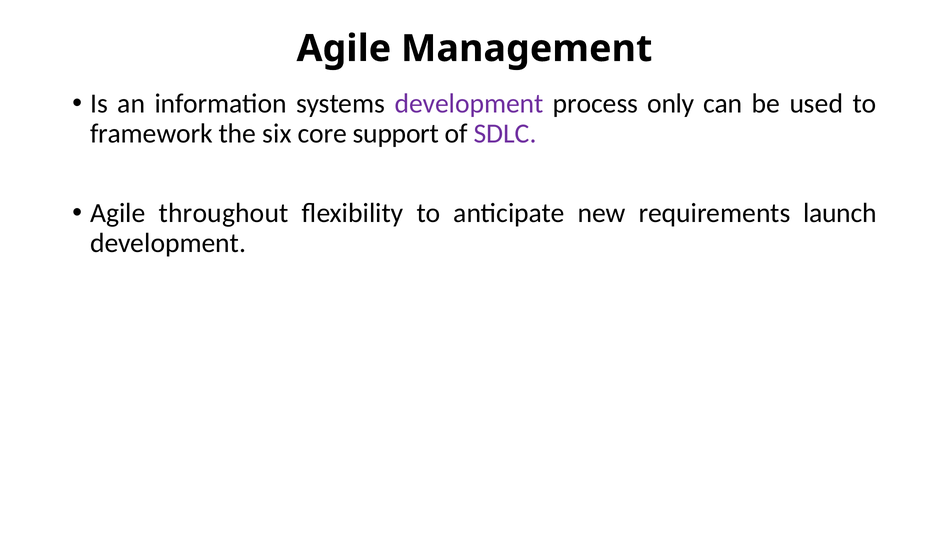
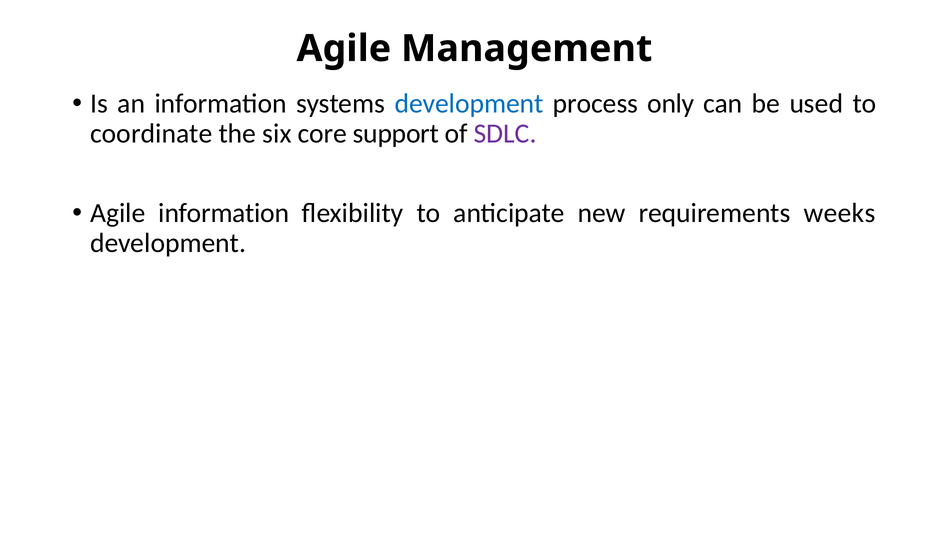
development at (469, 104) colour: purple -> blue
framework: framework -> coordinate
Agile throughout: throughout -> information
launch: launch -> weeks
